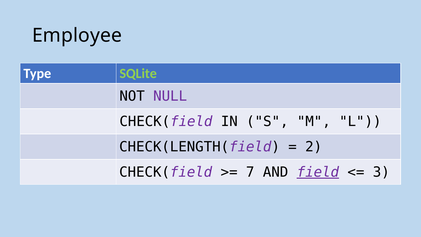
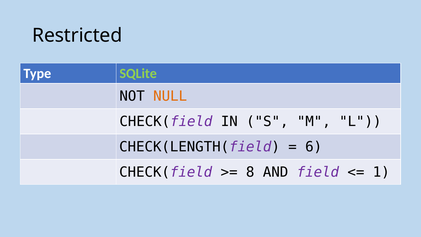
Employee: Employee -> Restricted
NULL colour: purple -> orange
2: 2 -> 6
7: 7 -> 8
field underline: present -> none
3: 3 -> 1
